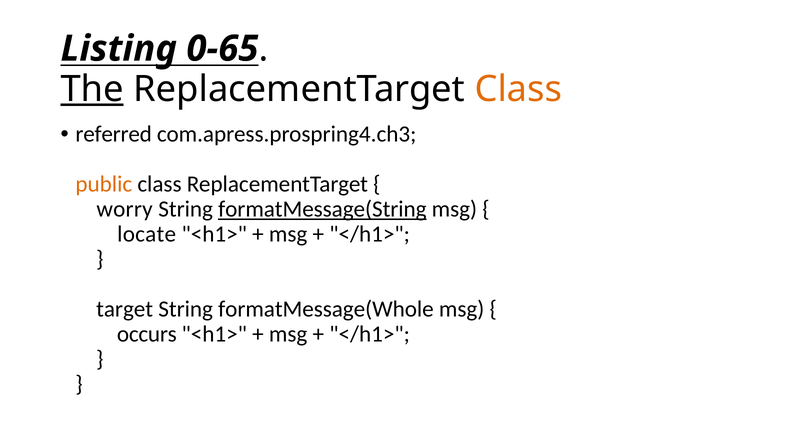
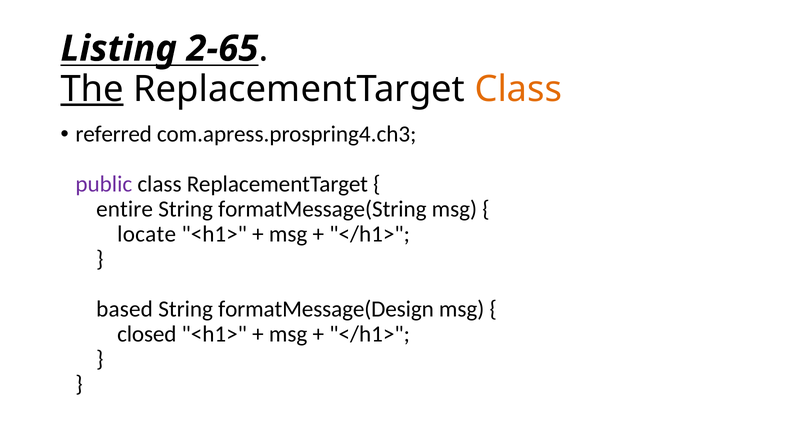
0-65: 0-65 -> 2-65
public colour: orange -> purple
worry: worry -> entire
formatMessage(String underline: present -> none
target: target -> based
formatMessage(Whole: formatMessage(Whole -> formatMessage(Design
occurs: occurs -> closed
